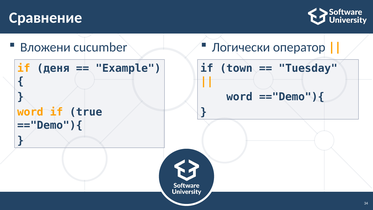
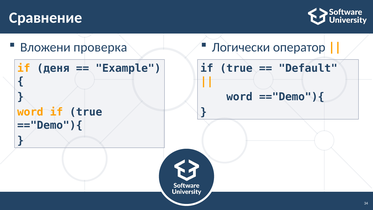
cucumber: cucumber -> проверка
town at (236, 68): town -> true
Tuesday: Tuesday -> Default
